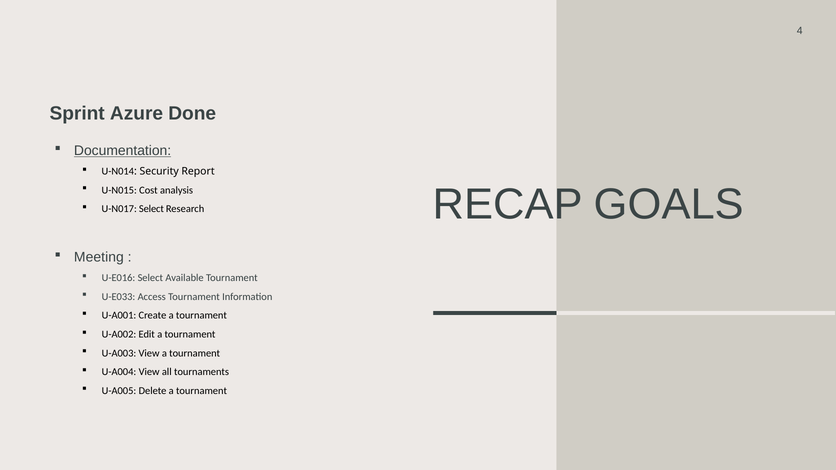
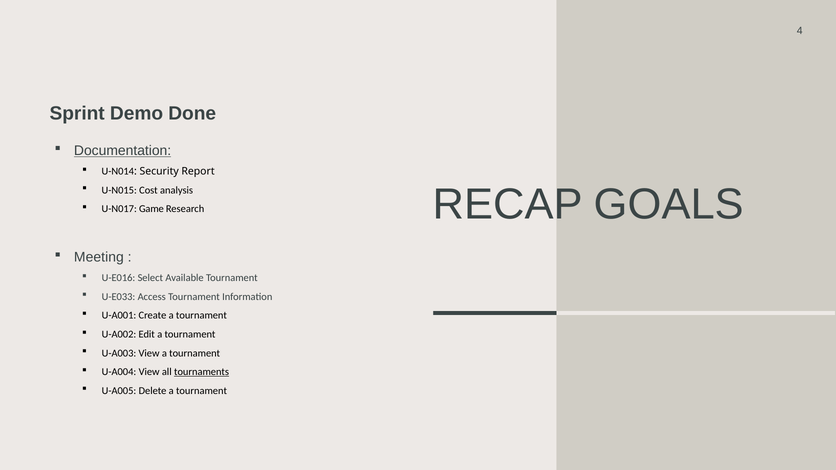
Azure: Azure -> Demo
U-N017 Select: Select -> Game
tournaments underline: none -> present
